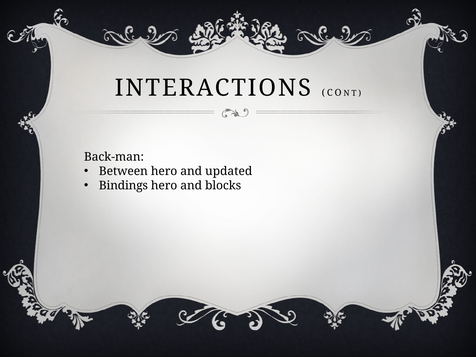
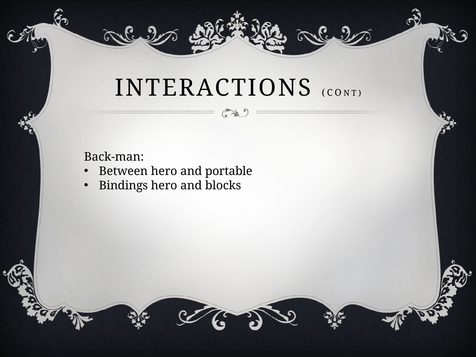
updated: updated -> portable
